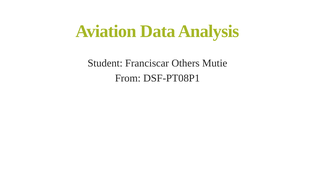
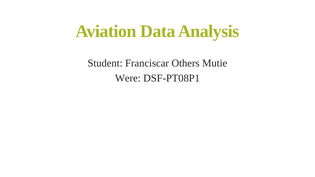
From: From -> Were
